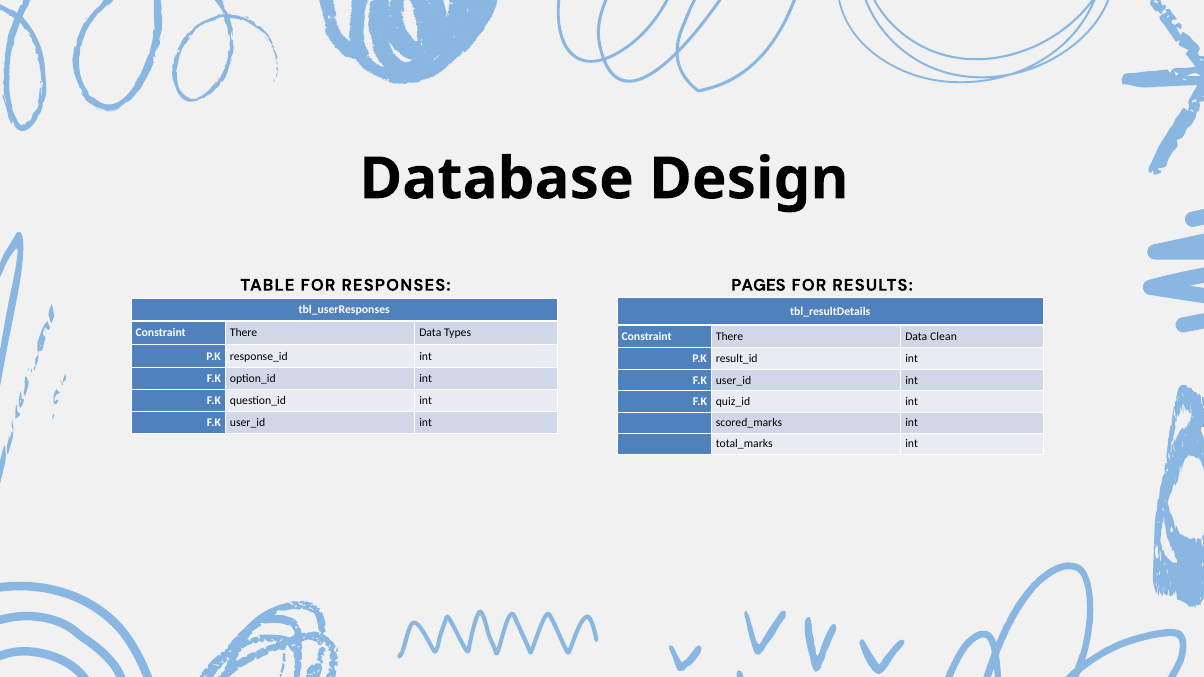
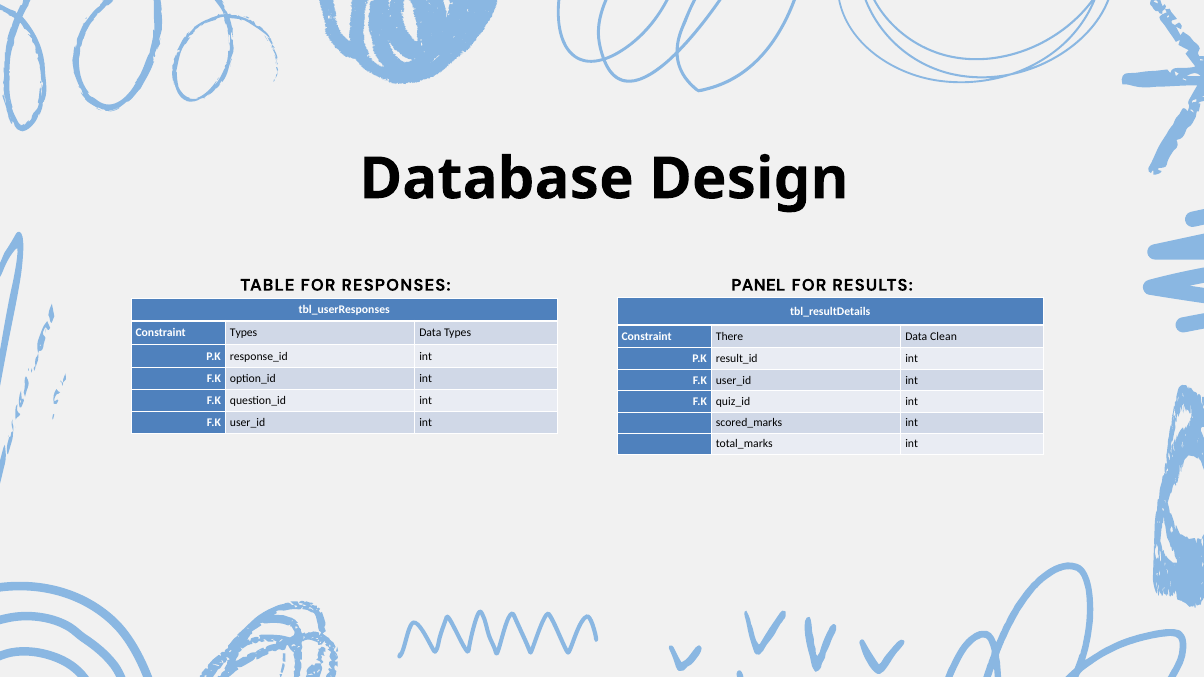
PAGES: PAGES -> PANEL
There at (244, 333): There -> Types
